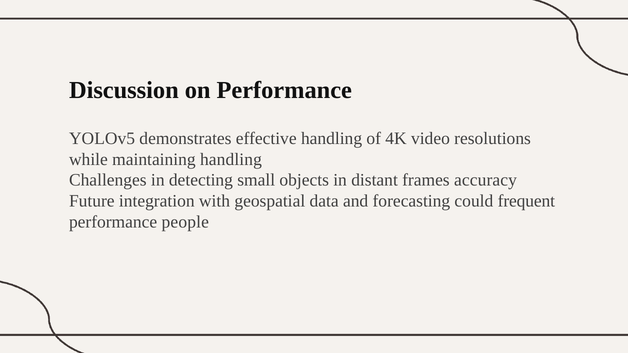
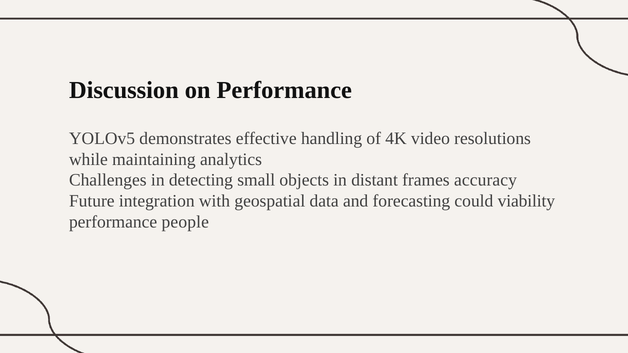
maintaining handling: handling -> analytics
frequent: frequent -> viability
